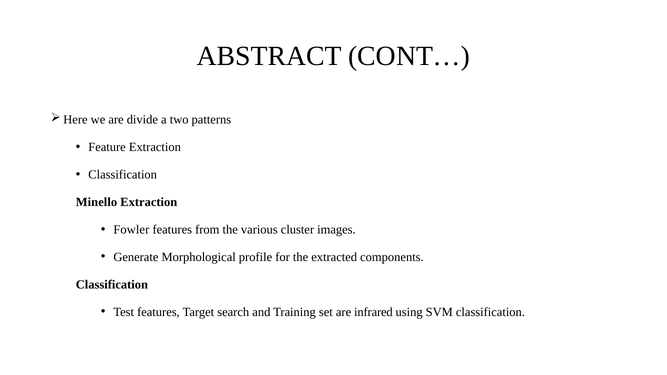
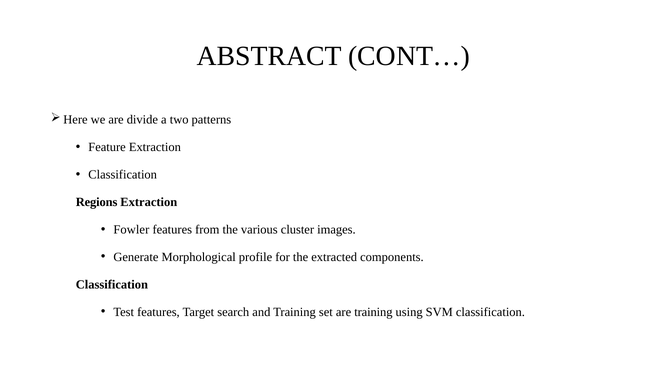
Minello: Minello -> Regions
are infrared: infrared -> training
